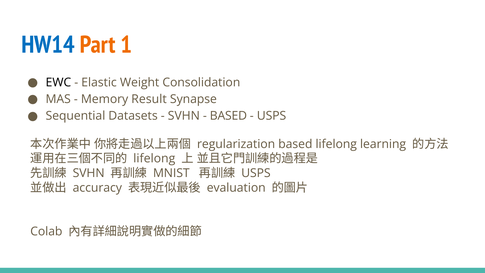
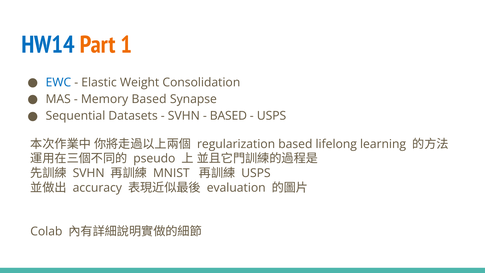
EWC colour: black -> blue
Memory Result: Result -> Based
lifelong at (154, 158): lifelong -> pseudo
